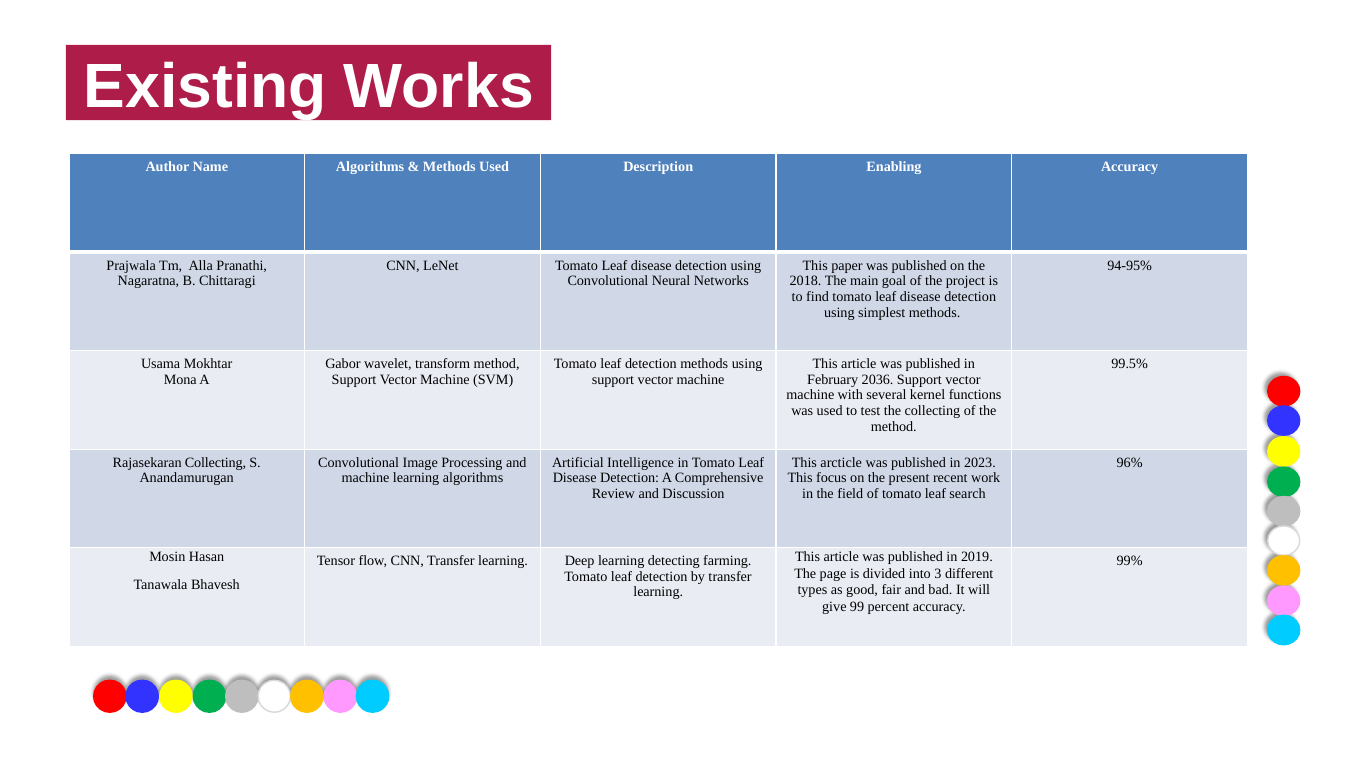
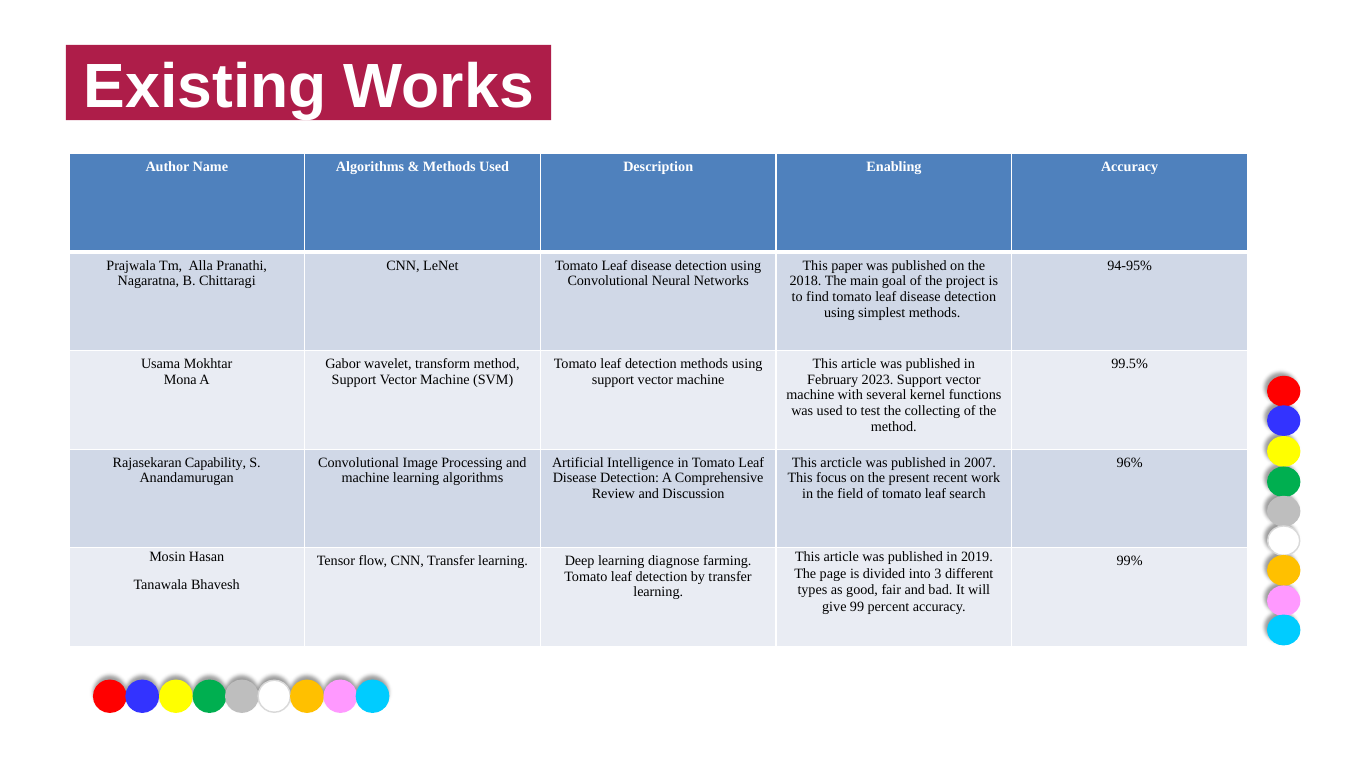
2036: 2036 -> 2023
Rajasekaran Collecting: Collecting -> Capability
2023: 2023 -> 2007
detecting: detecting -> diagnose
